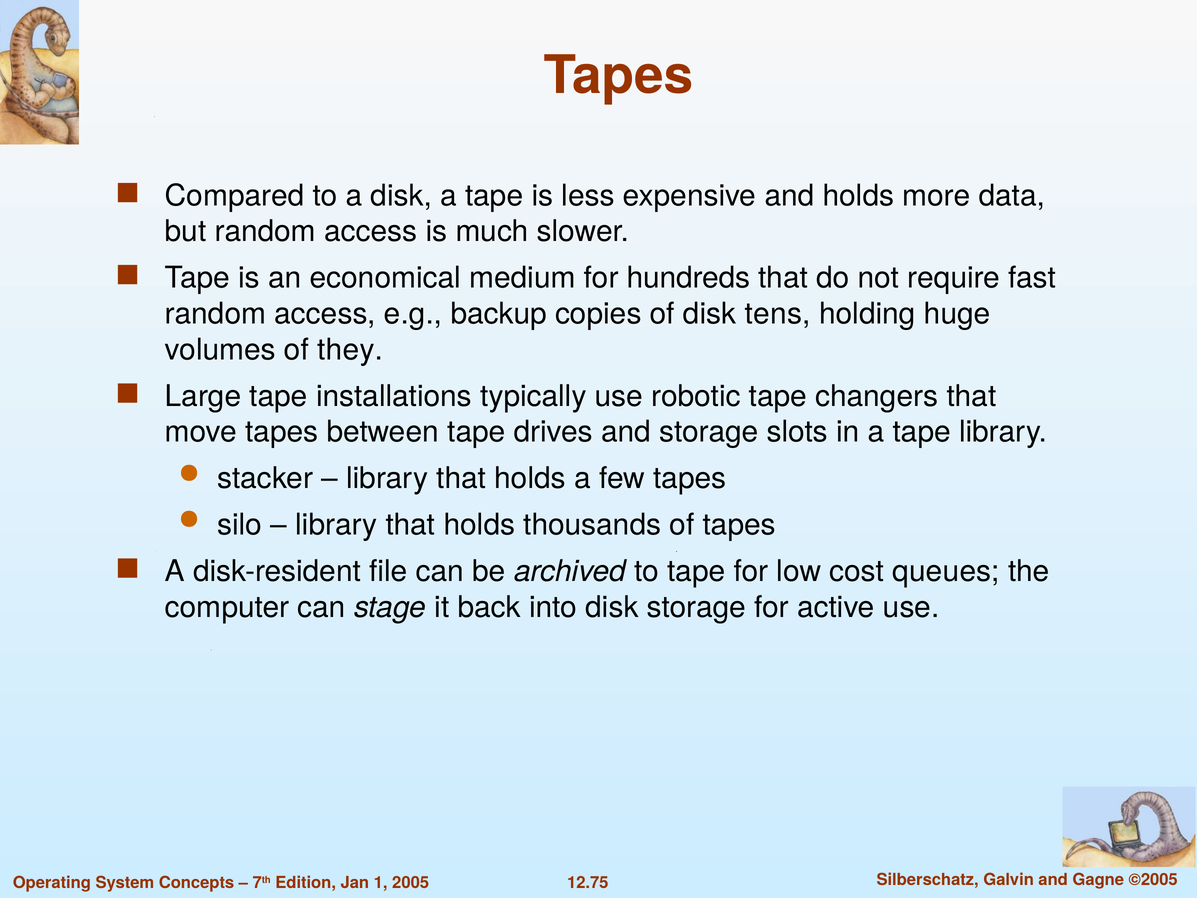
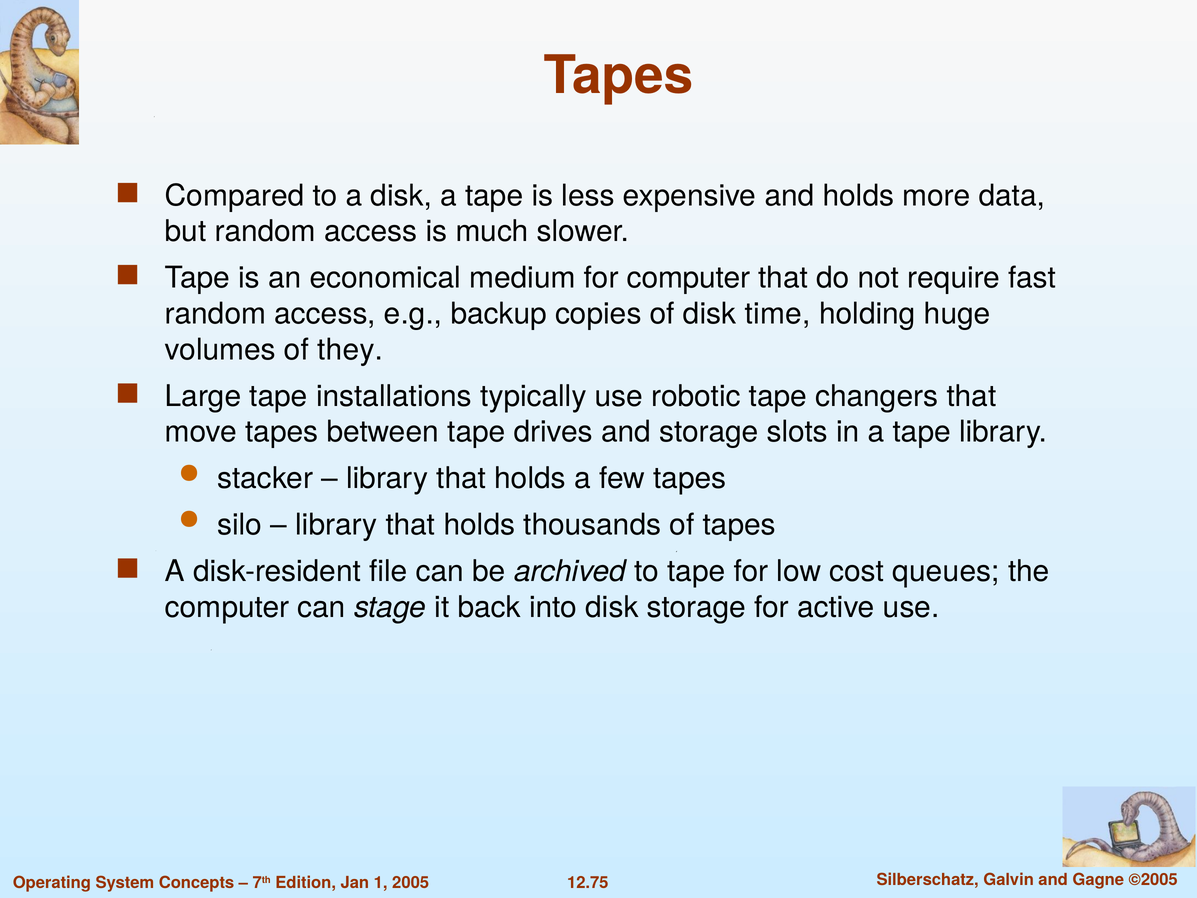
for hundreds: hundreds -> computer
tens: tens -> time
